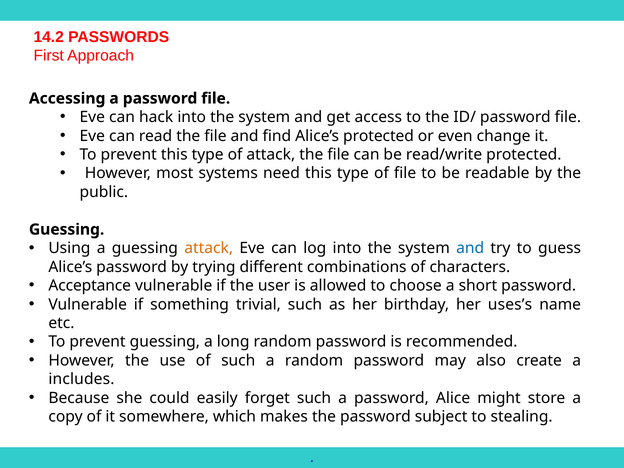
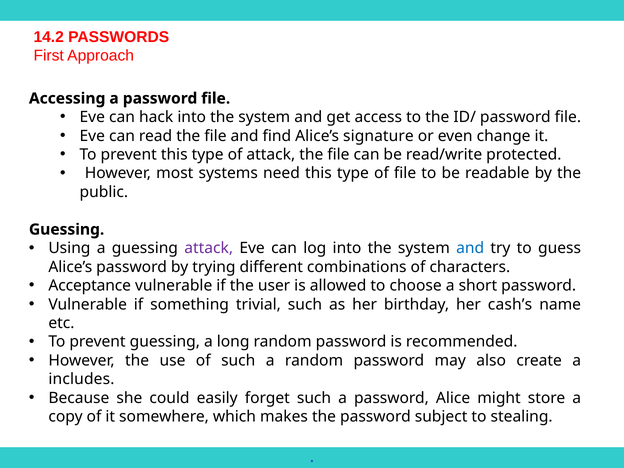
Alice’s protected: protected -> signature
attack at (209, 248) colour: orange -> purple
uses’s: uses’s -> cash’s
